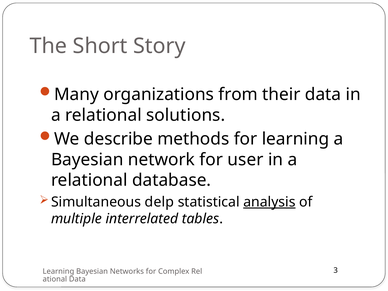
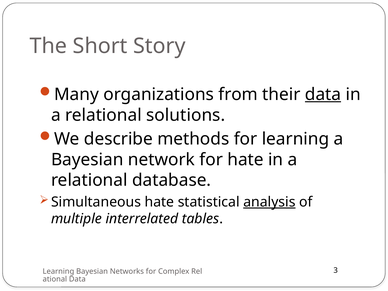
data at (323, 94) underline: none -> present
for user: user -> hate
Simultaneous delp: delp -> hate
